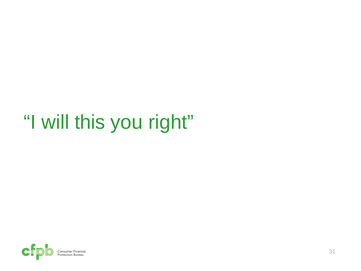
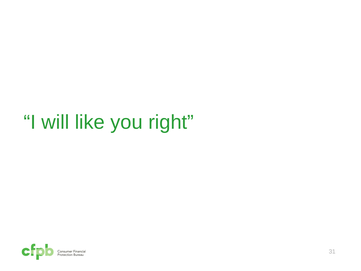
this: this -> like
